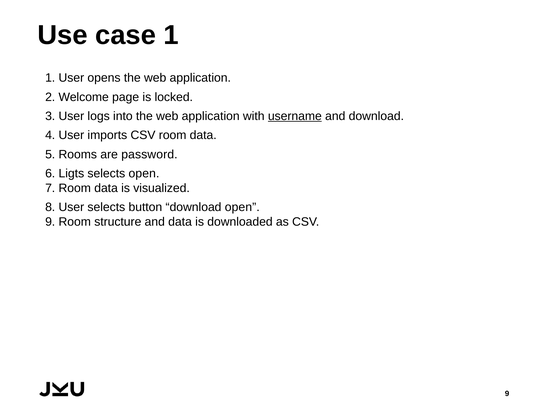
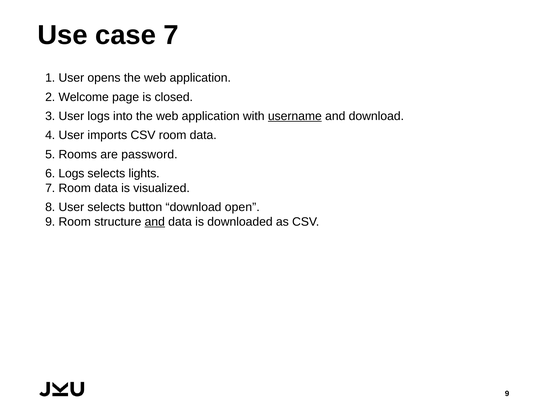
case 1: 1 -> 7
locked: locked -> closed
6 Ligts: Ligts -> Logs
selects open: open -> lights
and at (155, 222) underline: none -> present
